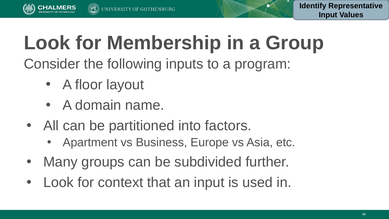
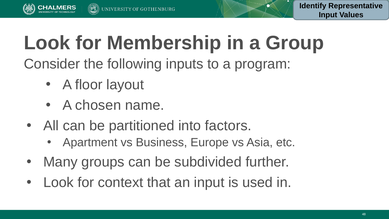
domain: domain -> chosen
